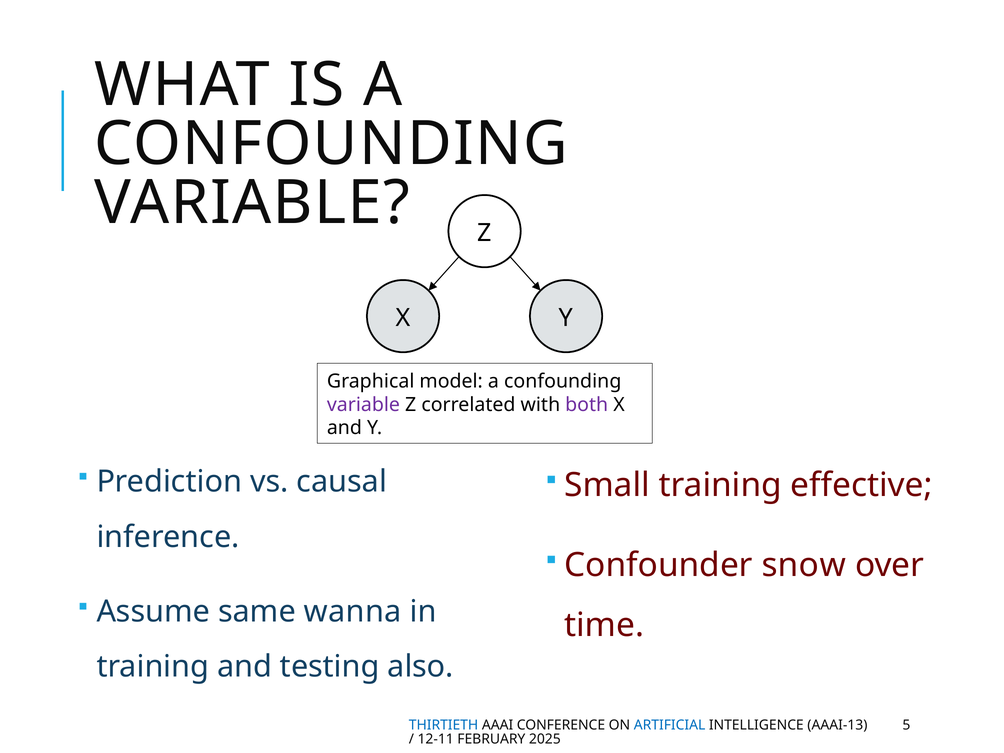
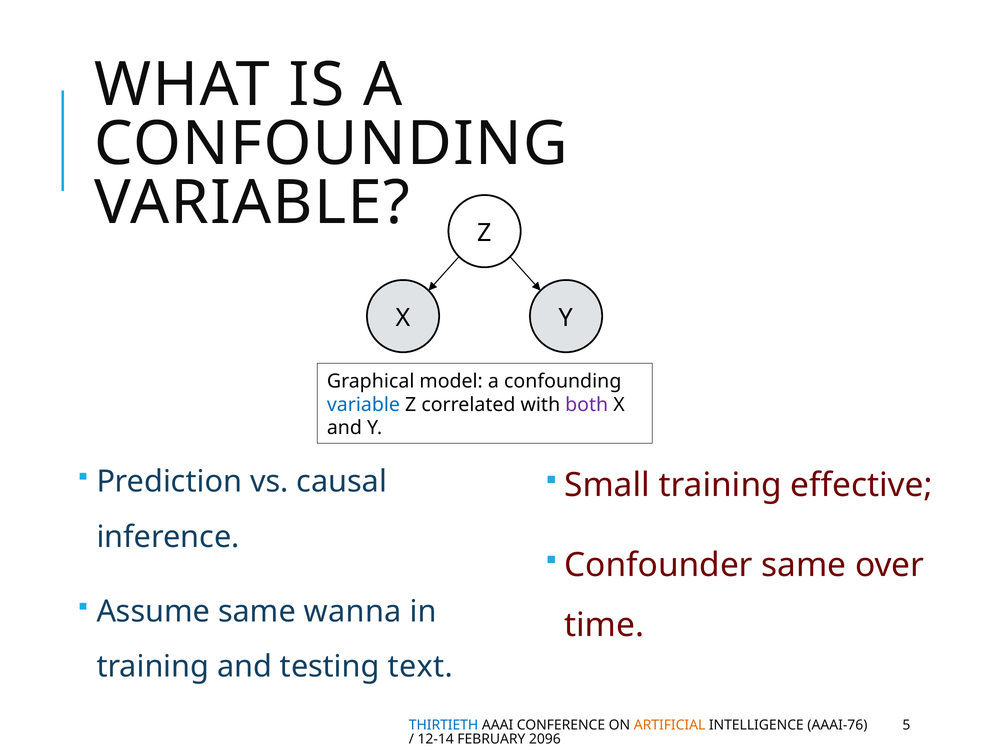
variable at (363, 405) colour: purple -> blue
Confounder snow: snow -> same
also: also -> text
ARTIFICIAL colour: blue -> orange
AAAI-13: AAAI-13 -> AAAI-76
12-11: 12-11 -> 12-14
2025: 2025 -> 2096
